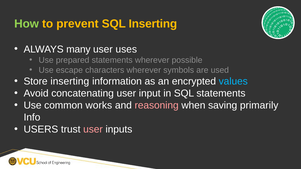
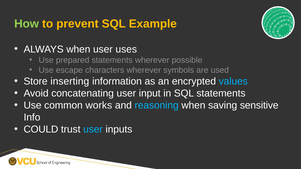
SQL Inserting: Inserting -> Example
ALWAYS many: many -> when
reasoning colour: pink -> light blue
primarily: primarily -> sensitive
USERS: USERS -> COULD
user at (93, 130) colour: pink -> light blue
